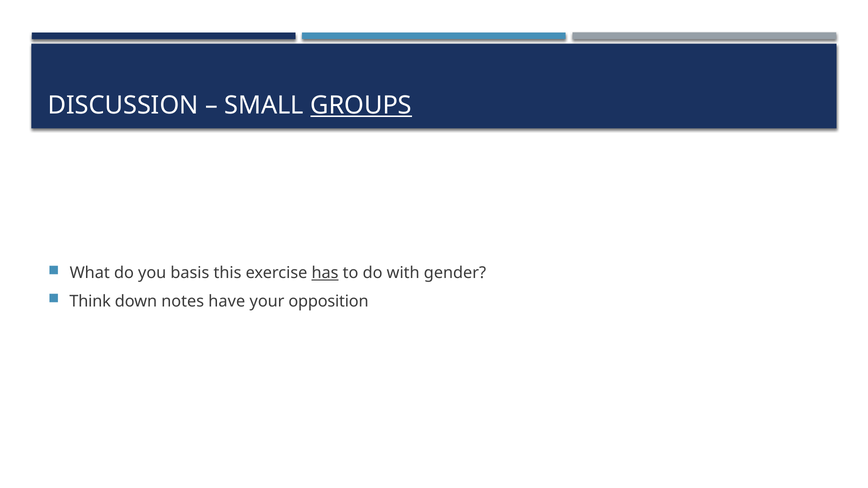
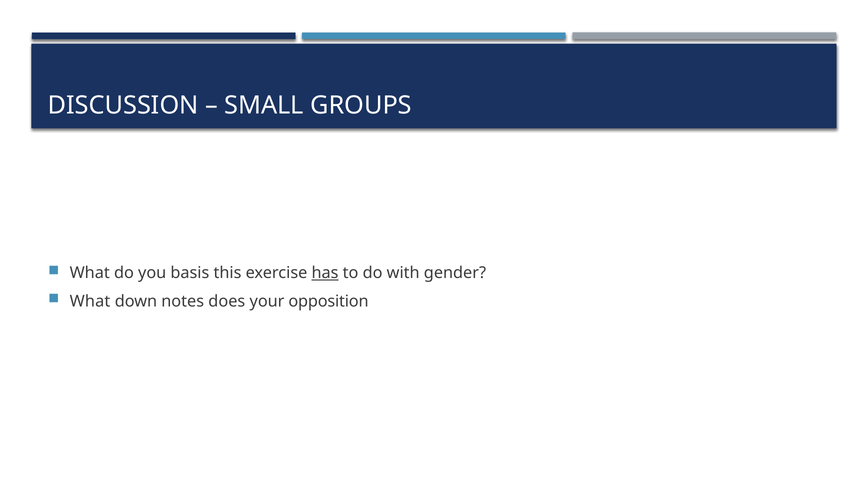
GROUPS underline: present -> none
Think at (90, 301): Think -> What
have: have -> does
